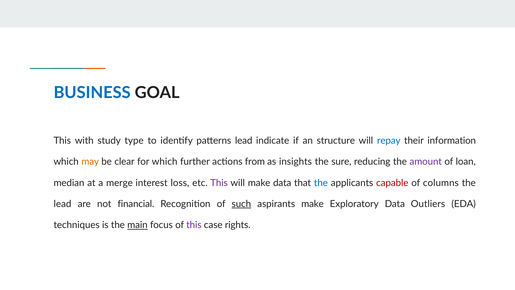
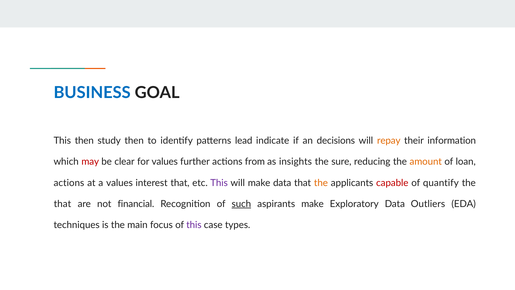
This with: with -> then
study type: type -> then
structure: structure -> decisions
repay colour: blue -> orange
may colour: orange -> red
for which: which -> values
amount colour: purple -> orange
median at (69, 183): median -> actions
a merge: merge -> values
interest loss: loss -> that
the at (321, 183) colour: blue -> orange
columns: columns -> quantify
lead at (62, 204): lead -> that
main underline: present -> none
rights: rights -> types
